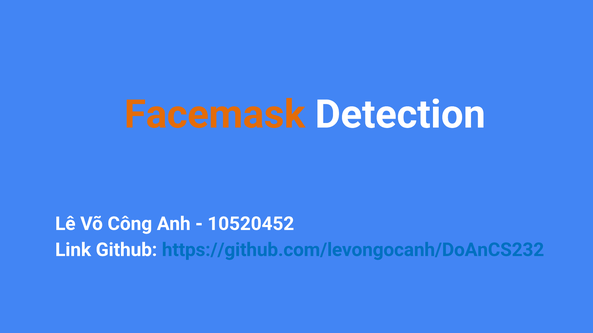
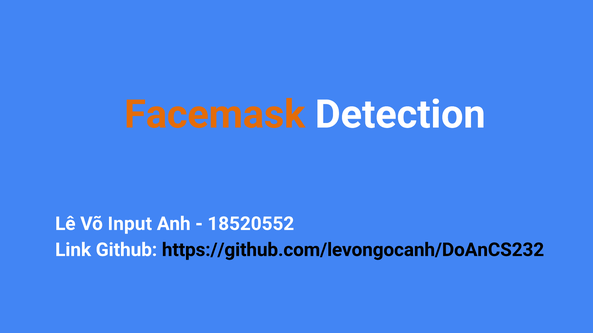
Công: Công -> Input
10520452: 10520452 -> 18520552
https://github.com/levongocanh/DoAnCS232 colour: blue -> black
